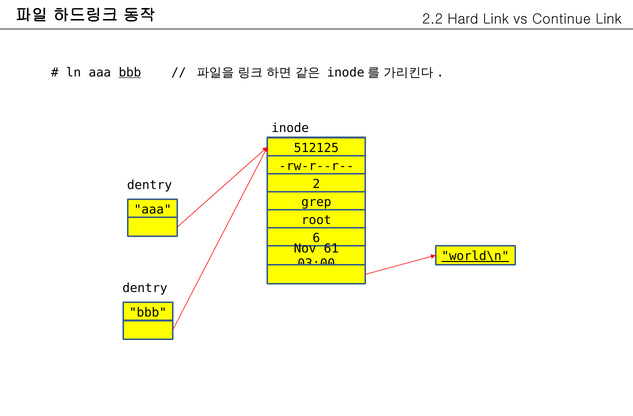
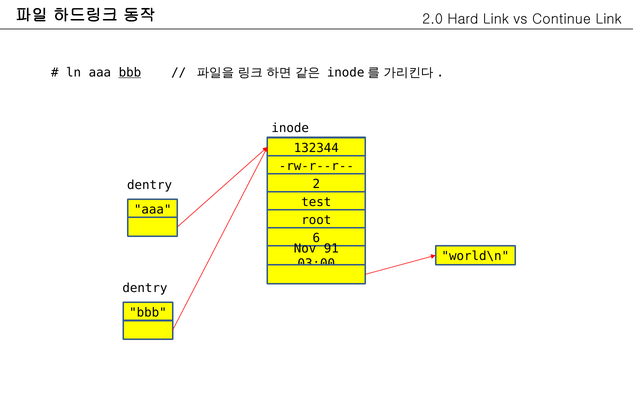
2.2: 2.2 -> 2.0
512125: 512125 -> 132344
grep: grep -> test
61: 61 -> 91
world\n underline: present -> none
